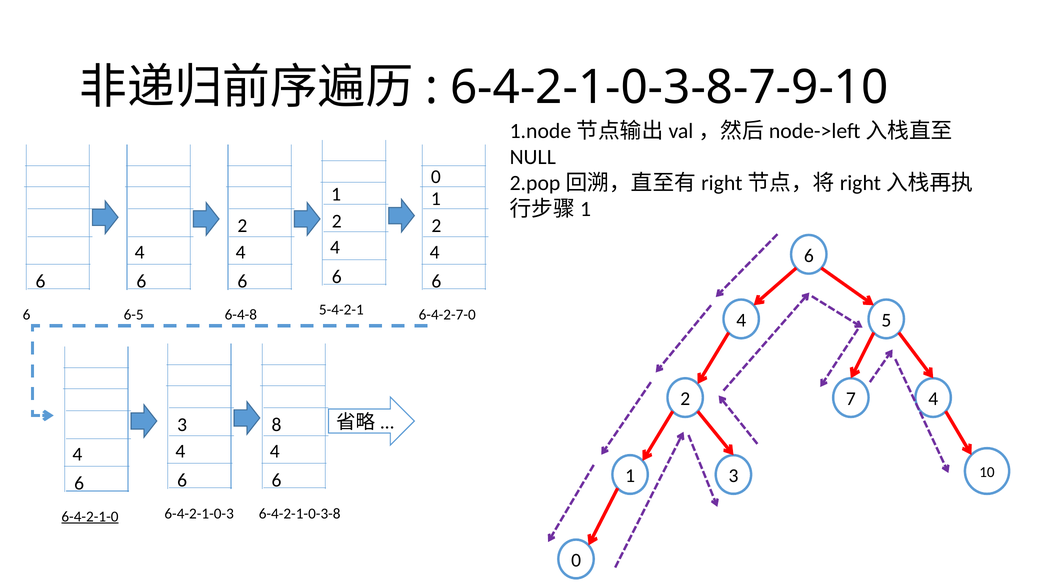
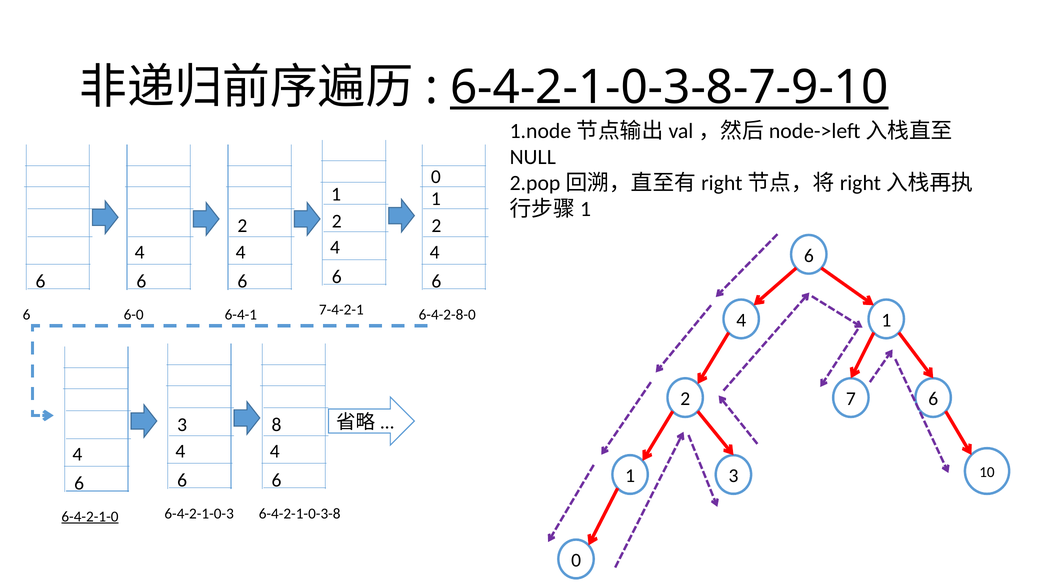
6-4-2-1-0-3-8-7-9-10 underline: none -> present
5-4-2-1: 5-4-2-1 -> 7-4-2-1
6-5: 6-5 -> 6-0
6-4-8: 6-4-8 -> 6-4-1
6-4-2-7-0: 6-4-2-7-0 -> 6-4-2-8-0
4 5: 5 -> 1
7 4: 4 -> 6
